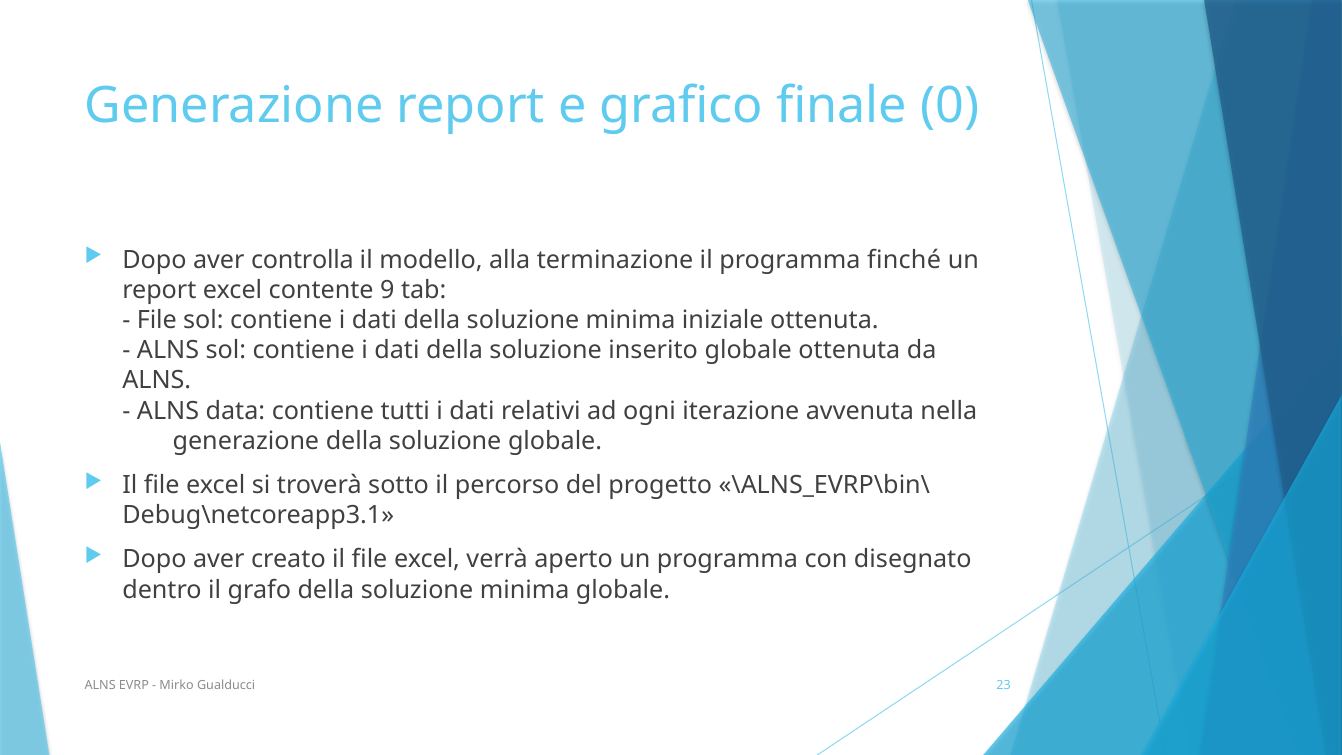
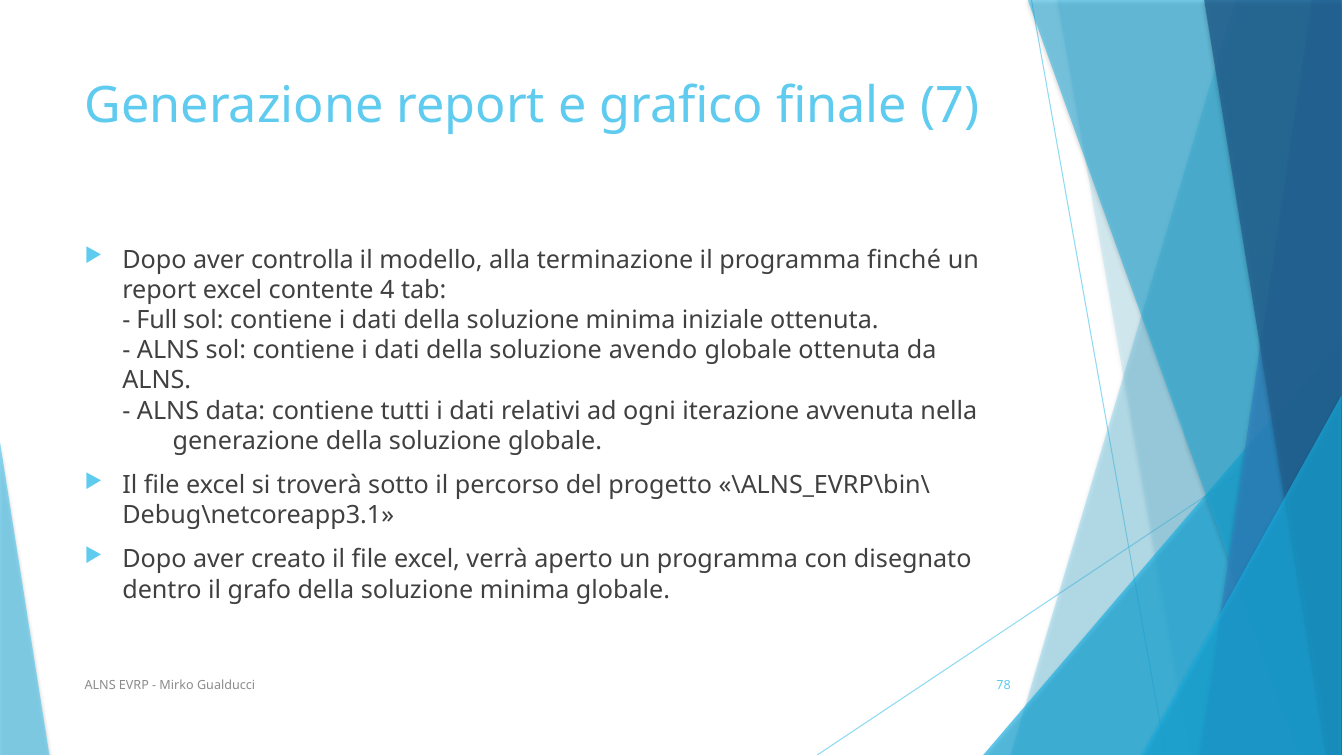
0: 0 -> 7
9: 9 -> 4
File at (157, 320): File -> Full
inserito: inserito -> avendo
23: 23 -> 78
